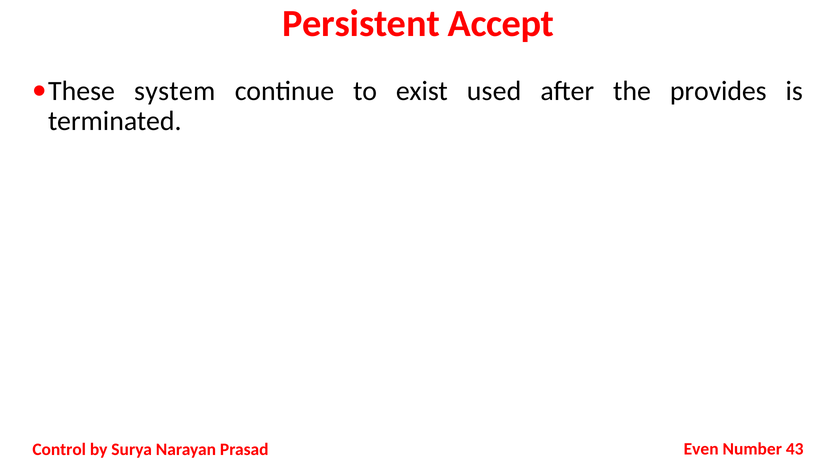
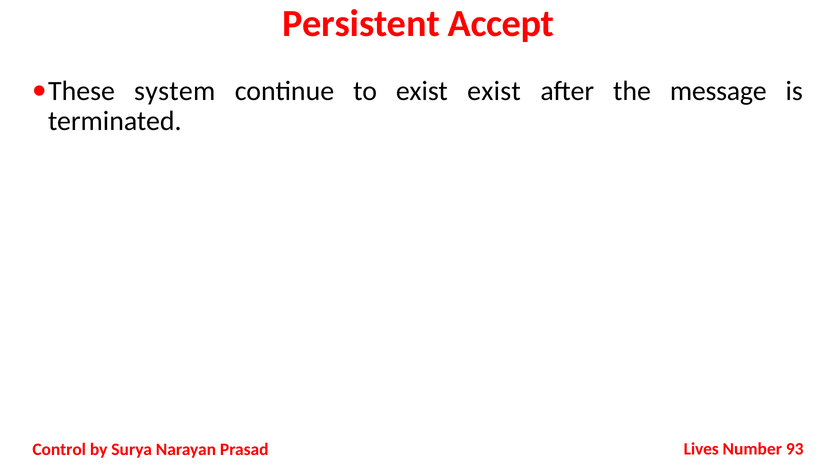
exist used: used -> exist
provides: provides -> message
Even: Even -> Lives
43: 43 -> 93
